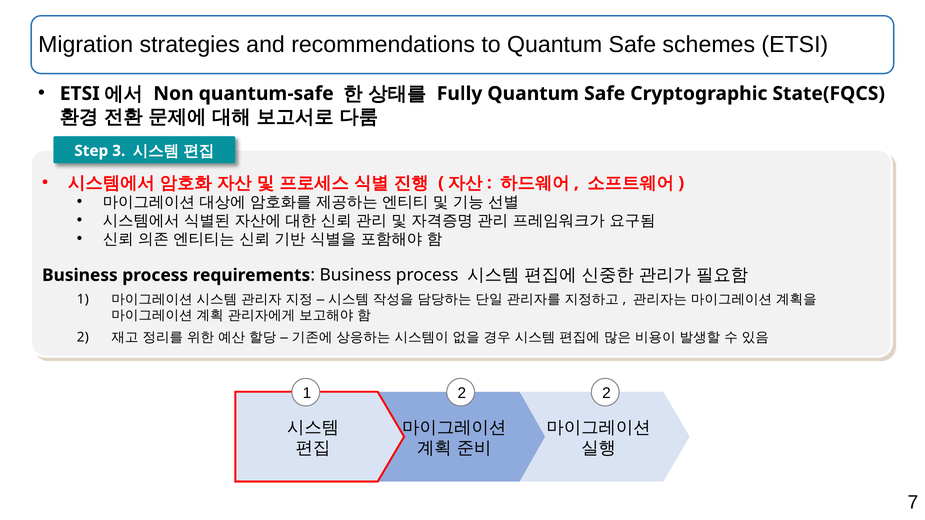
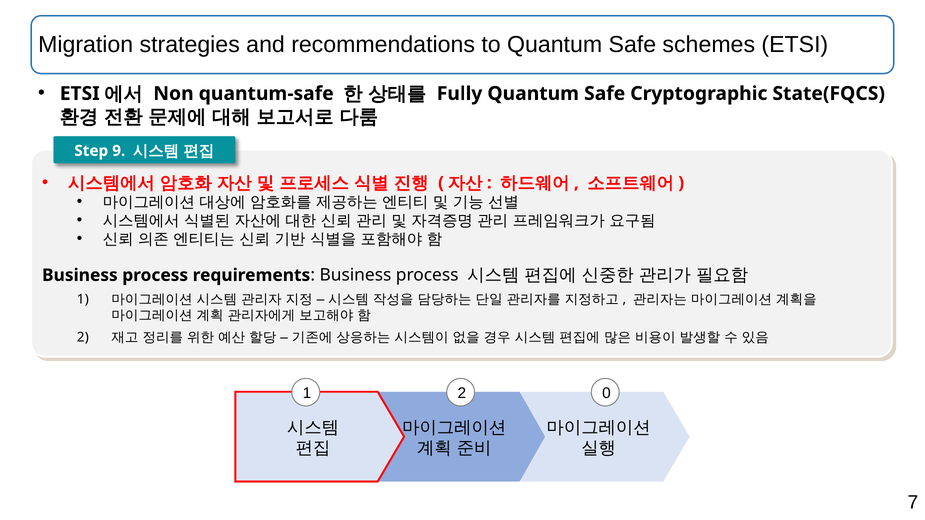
3: 3 -> 9
2 2: 2 -> 0
